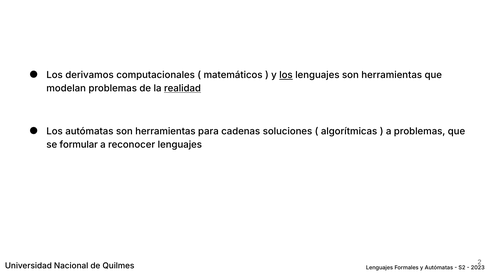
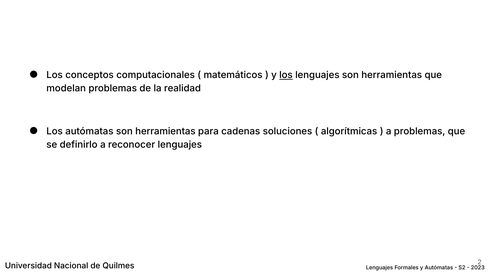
derivamos: derivamos -> conceptos
realidad underline: present -> none
formular: formular -> definirlo
